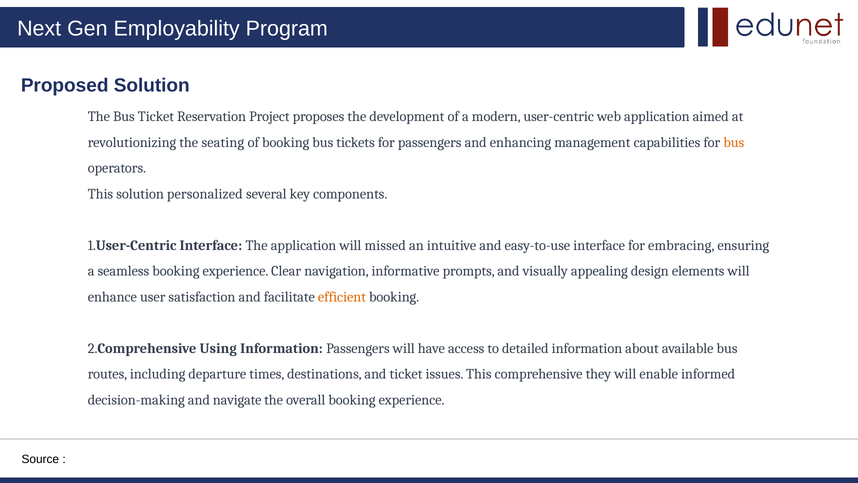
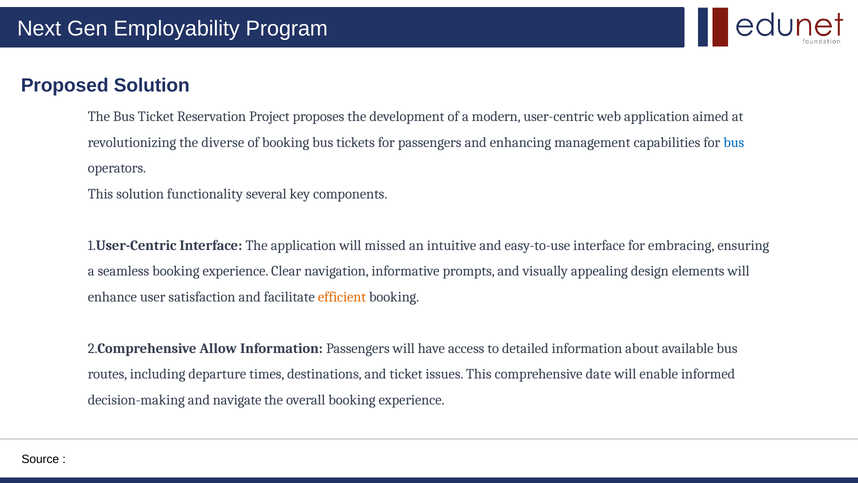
seating: seating -> diverse
bus at (734, 142) colour: orange -> blue
personalized: personalized -> functionality
Using: Using -> Allow
they: they -> date
